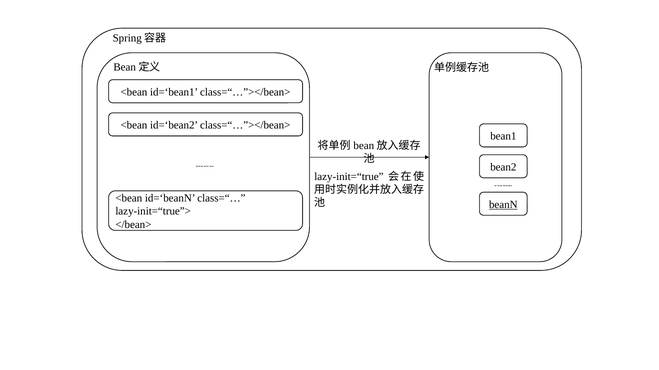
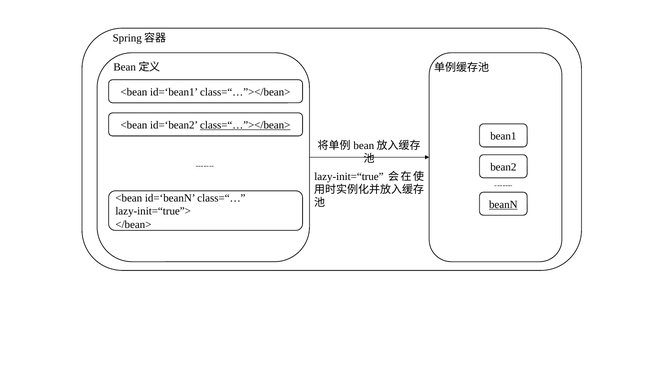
class=“…”></bean> at (245, 125) underline: none -> present
